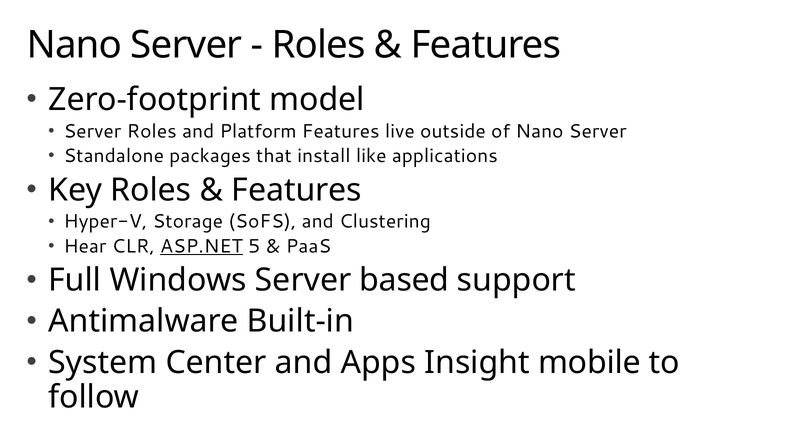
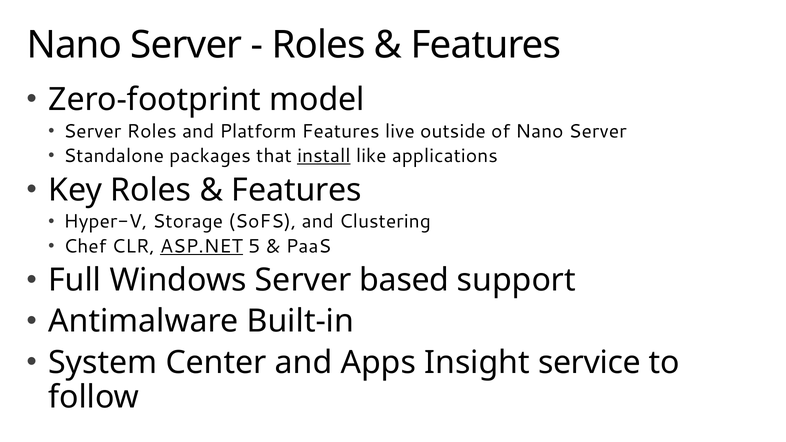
install underline: none -> present
Hear: Hear -> Chef
mobile: mobile -> service
